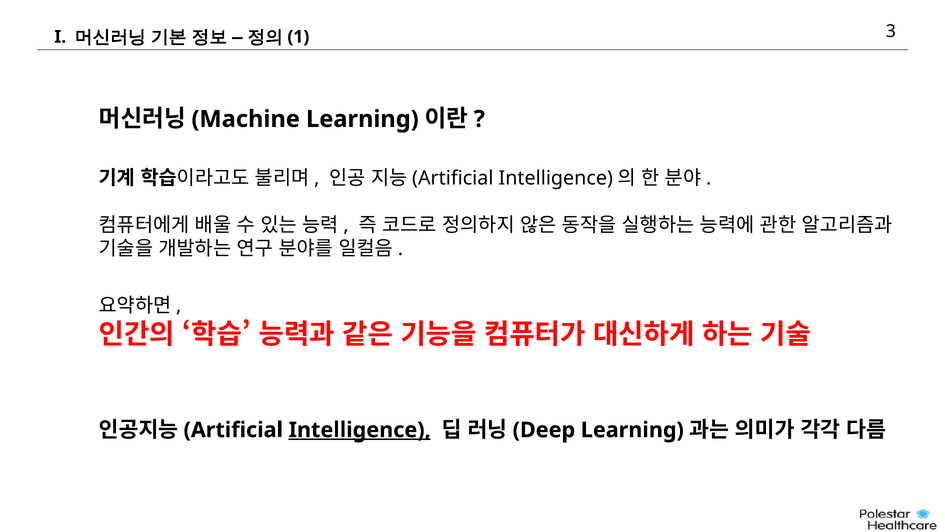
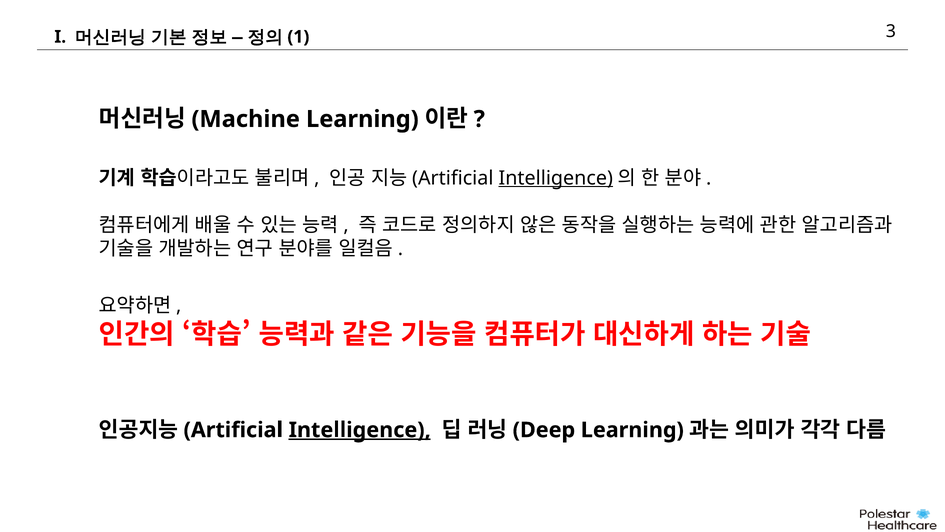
Intelligence at (556, 178) underline: none -> present
